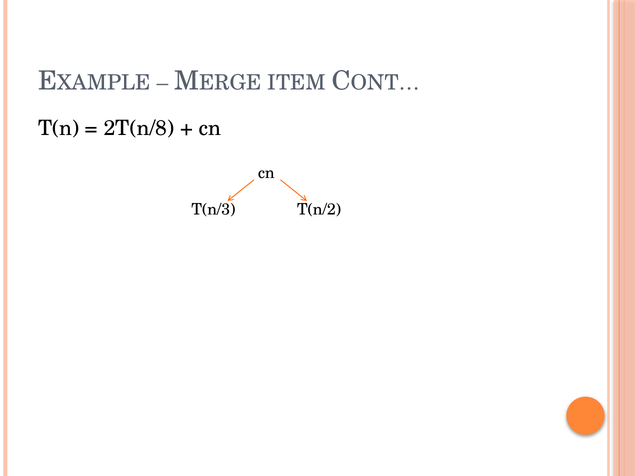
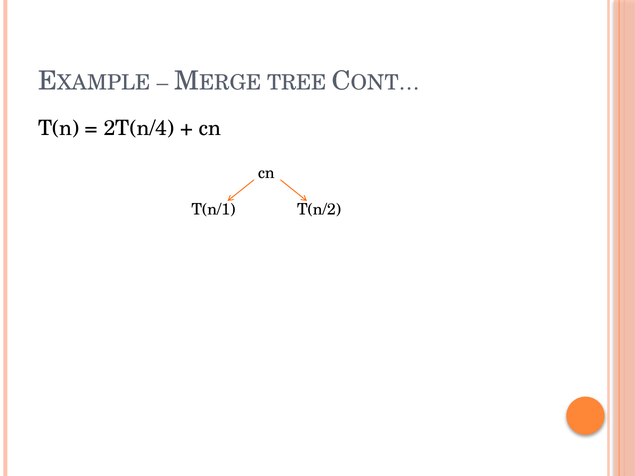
ITEM: ITEM -> TREE
2T(n/8: 2T(n/8 -> 2T(n/4
T(n/3: T(n/3 -> T(n/1
